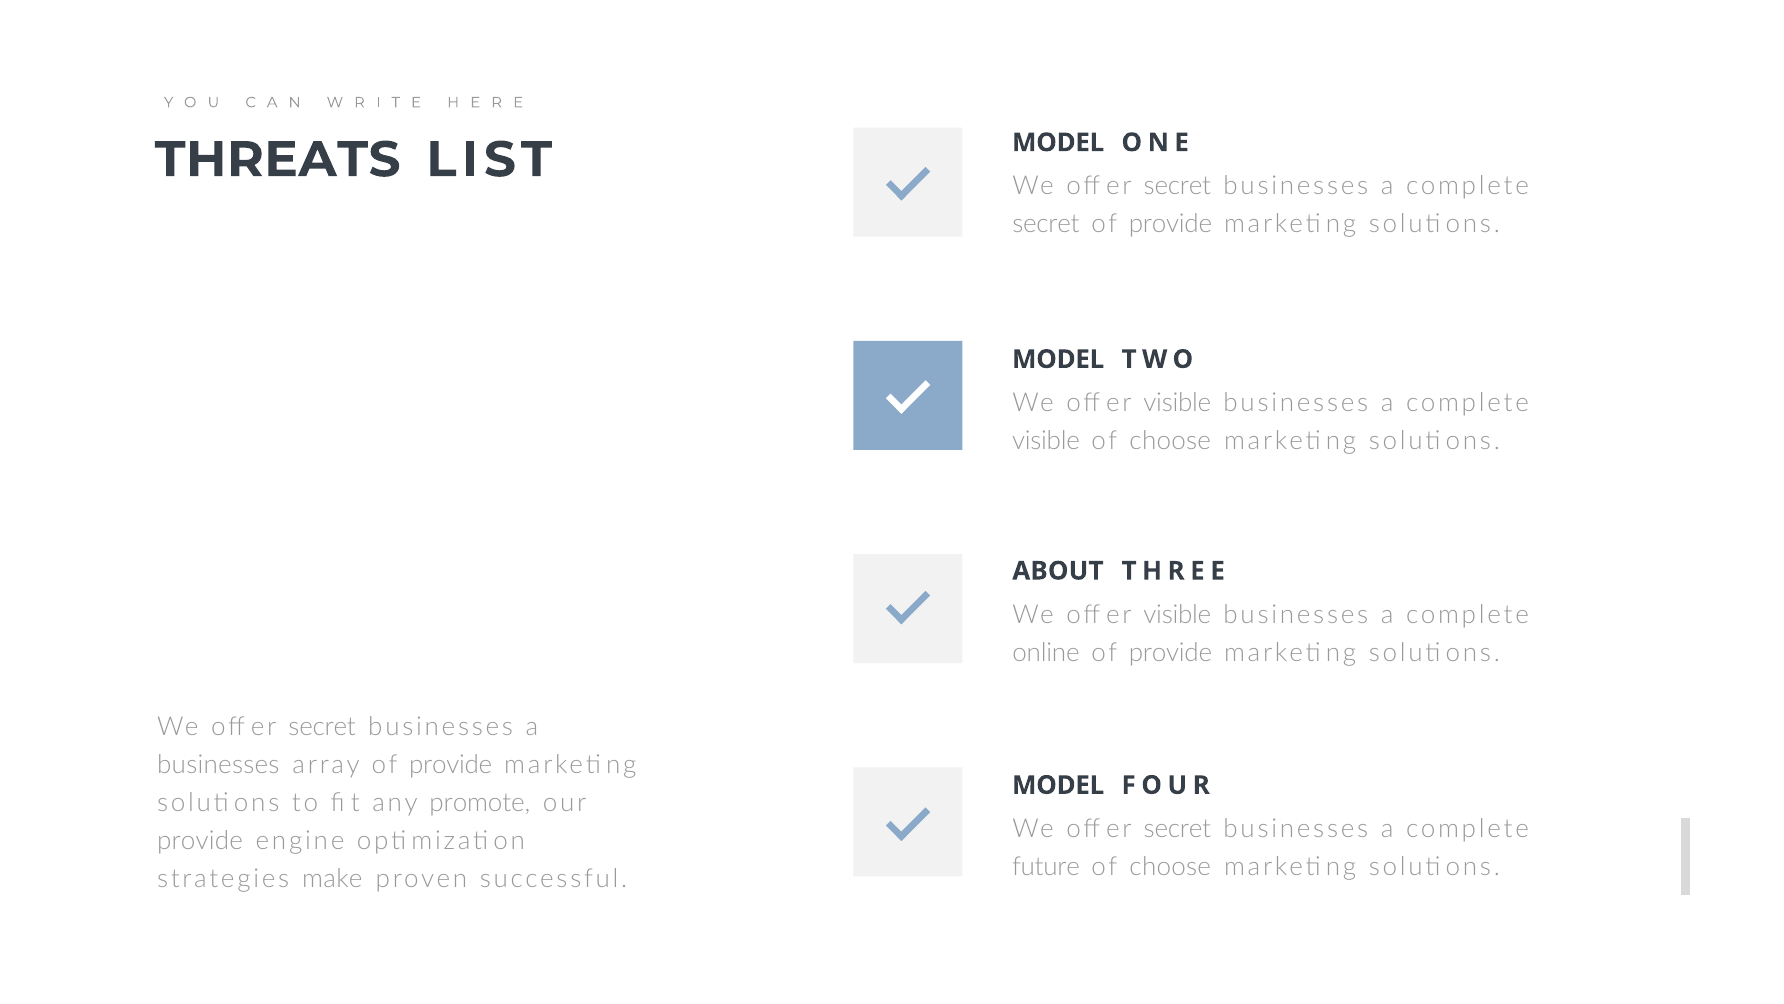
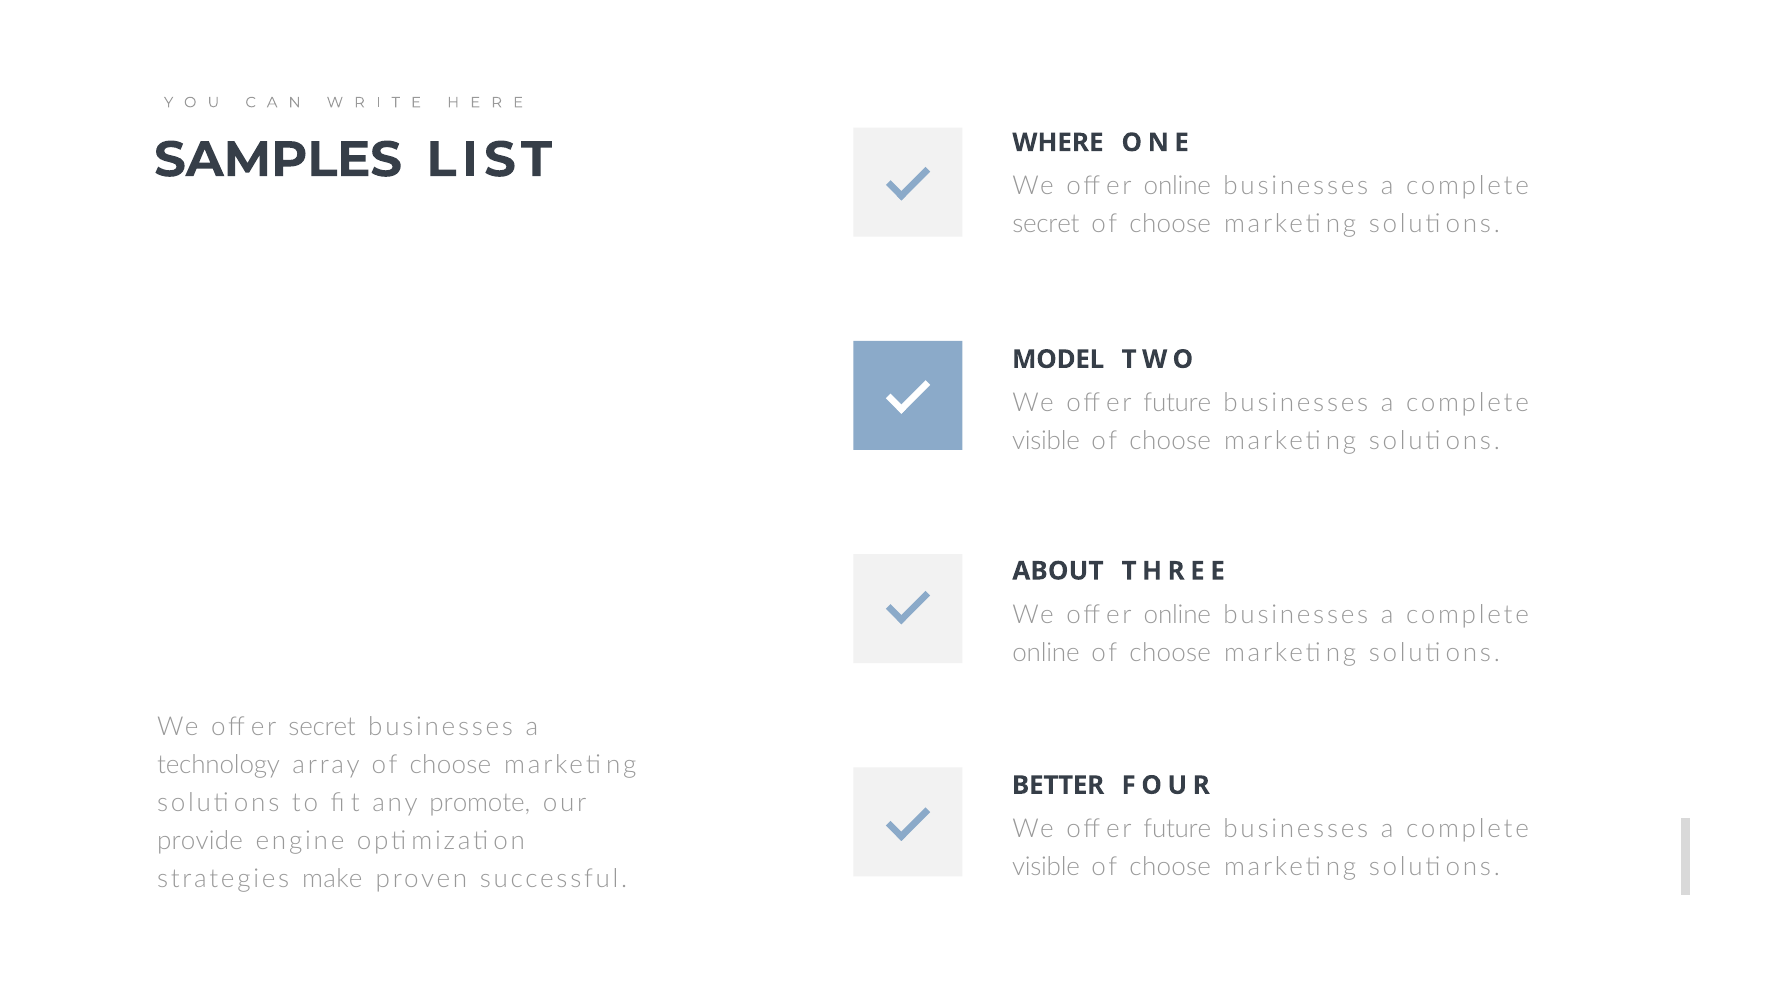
MODEL at (1058, 143): MODEL -> WHERE
THREATS: THREATS -> SAMPLES
secret at (1177, 186): secret -> online
provide at (1171, 224): provide -> choose
visible at (1177, 403): visible -> future
visible at (1177, 614): visible -> online
provide at (1171, 652): provide -> choose
businesses at (218, 765): businesses -> technology
array of provide: provide -> choose
MODEL at (1058, 785): MODEL -> BETTER
secret at (1177, 829): secret -> future
future at (1046, 867): future -> visible
